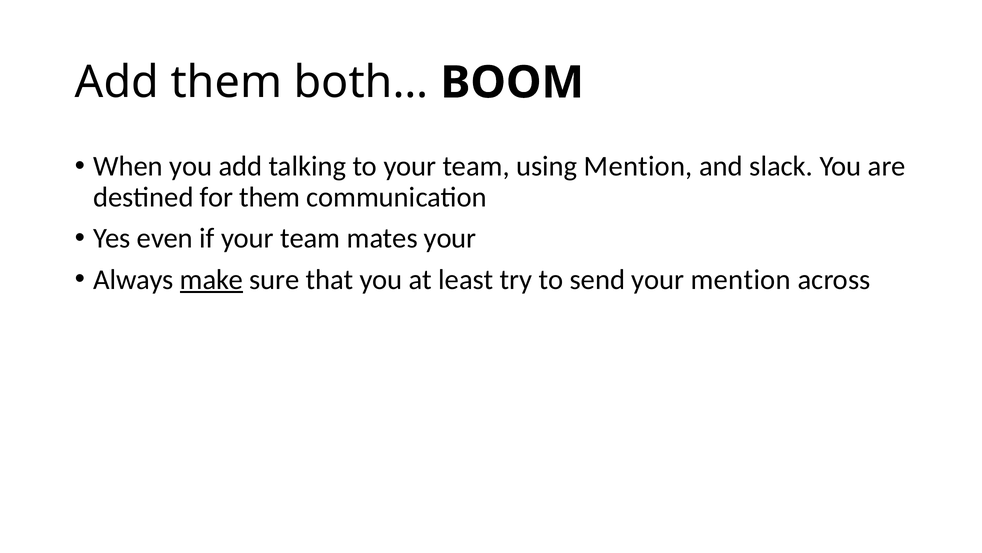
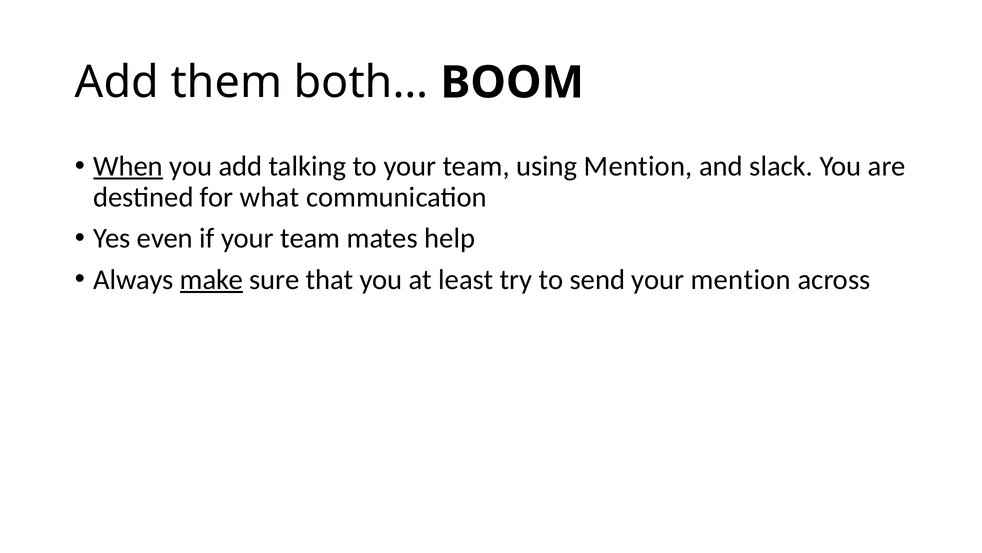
When underline: none -> present
for them: them -> what
mates your: your -> help
